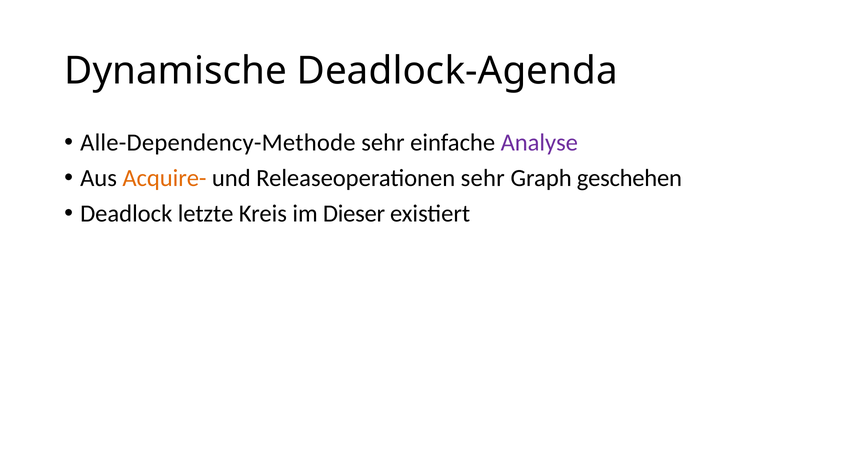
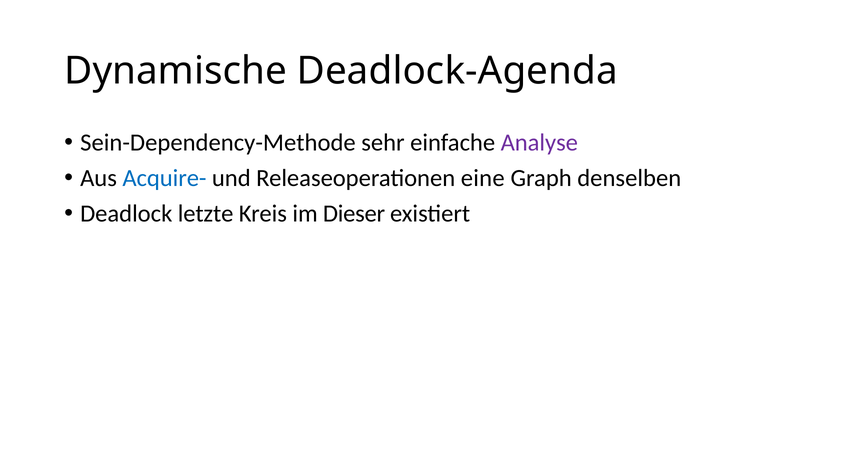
Alle-Dependency-Methode: Alle-Dependency-Methode -> Sein-Dependency-Methode
Acquire- colour: orange -> blue
Releaseoperationen sehr: sehr -> eine
geschehen: geschehen -> denselben
